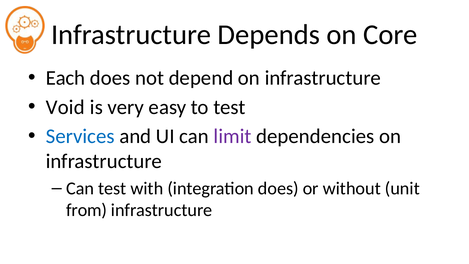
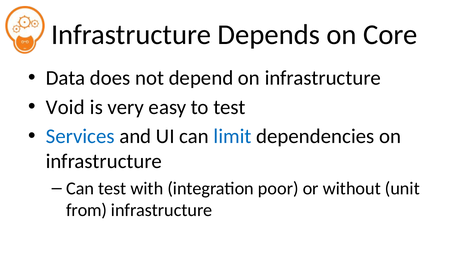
Each: Each -> Data
limit colour: purple -> blue
integration does: does -> poor
